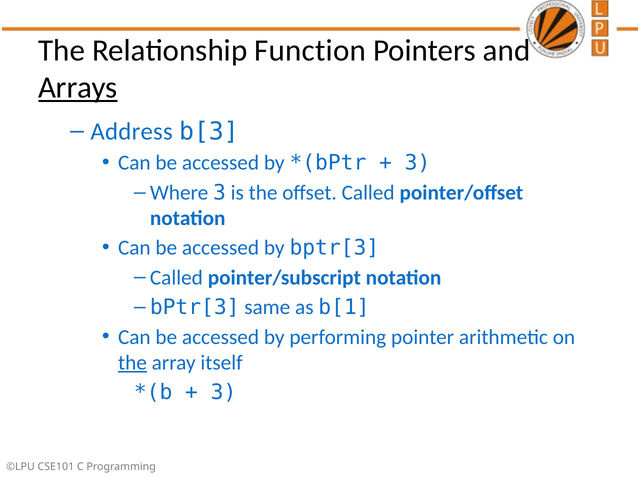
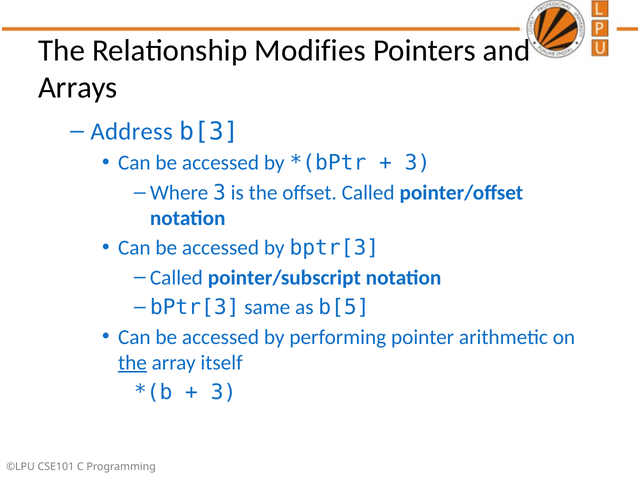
Function: Function -> Modifies
Arrays underline: present -> none
b[1: b[1 -> b[5
